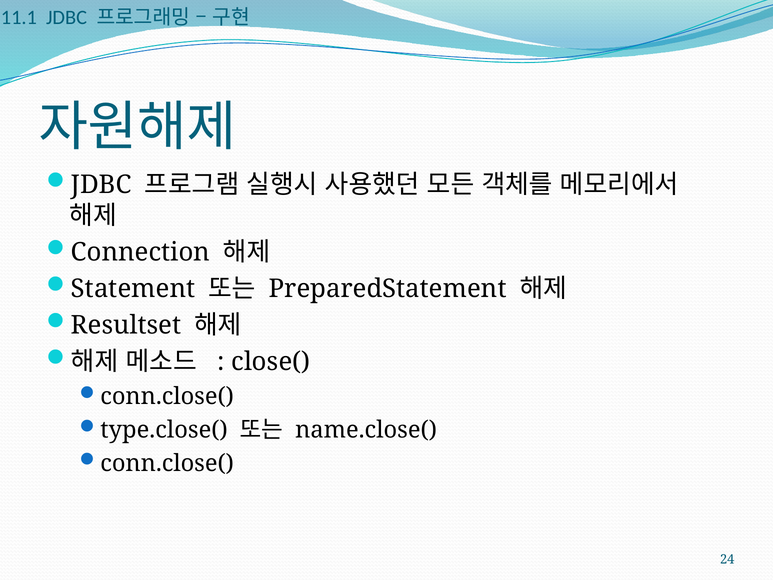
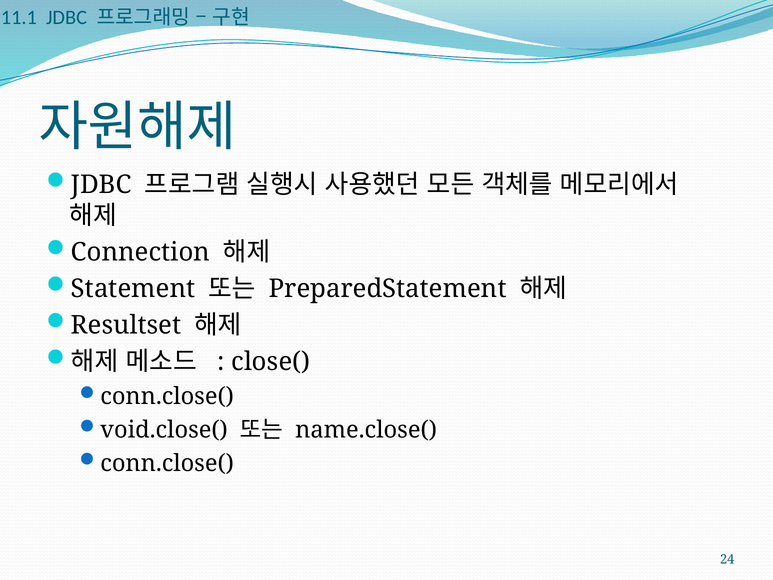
type.close(: type.close( -> void.close(
